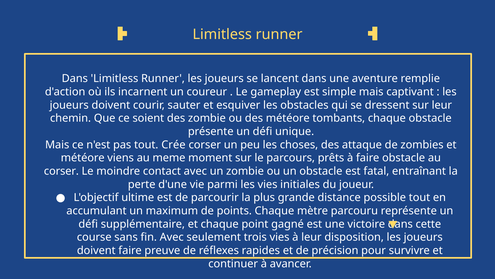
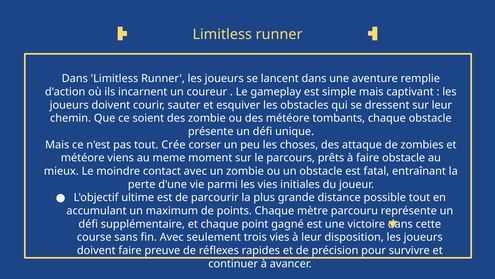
corser at (61, 171): corser -> mieux
